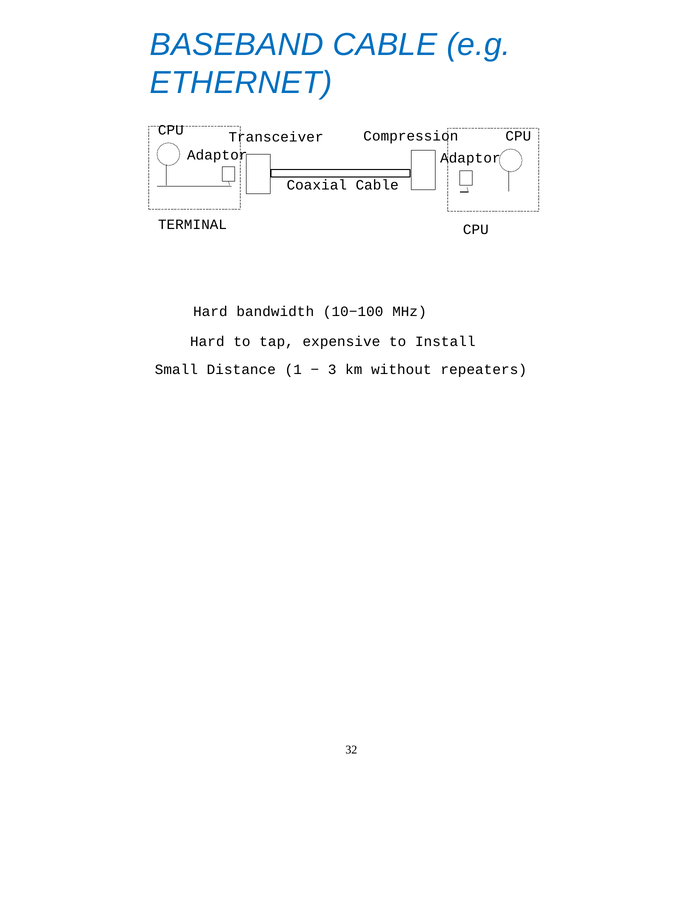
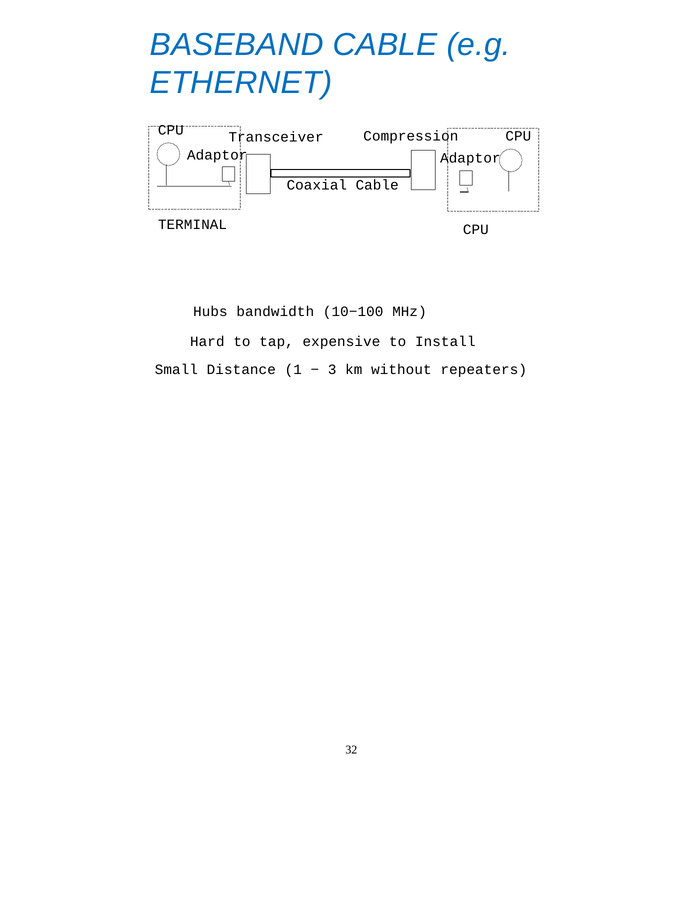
Hard at (210, 311): Hard -> Hubs
